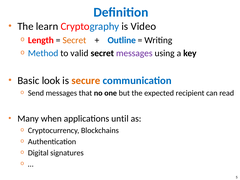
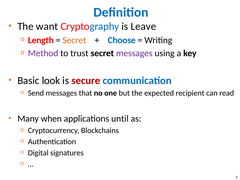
learn: learn -> want
Video: Video -> Leave
Outline: Outline -> Choose
Method colour: blue -> purple
valid: valid -> trust
secure colour: orange -> red
